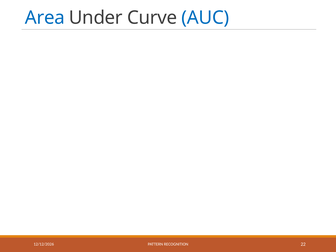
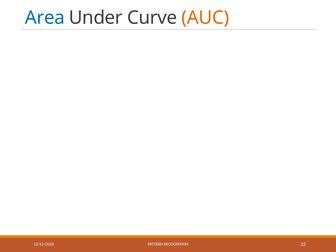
AUC colour: blue -> orange
